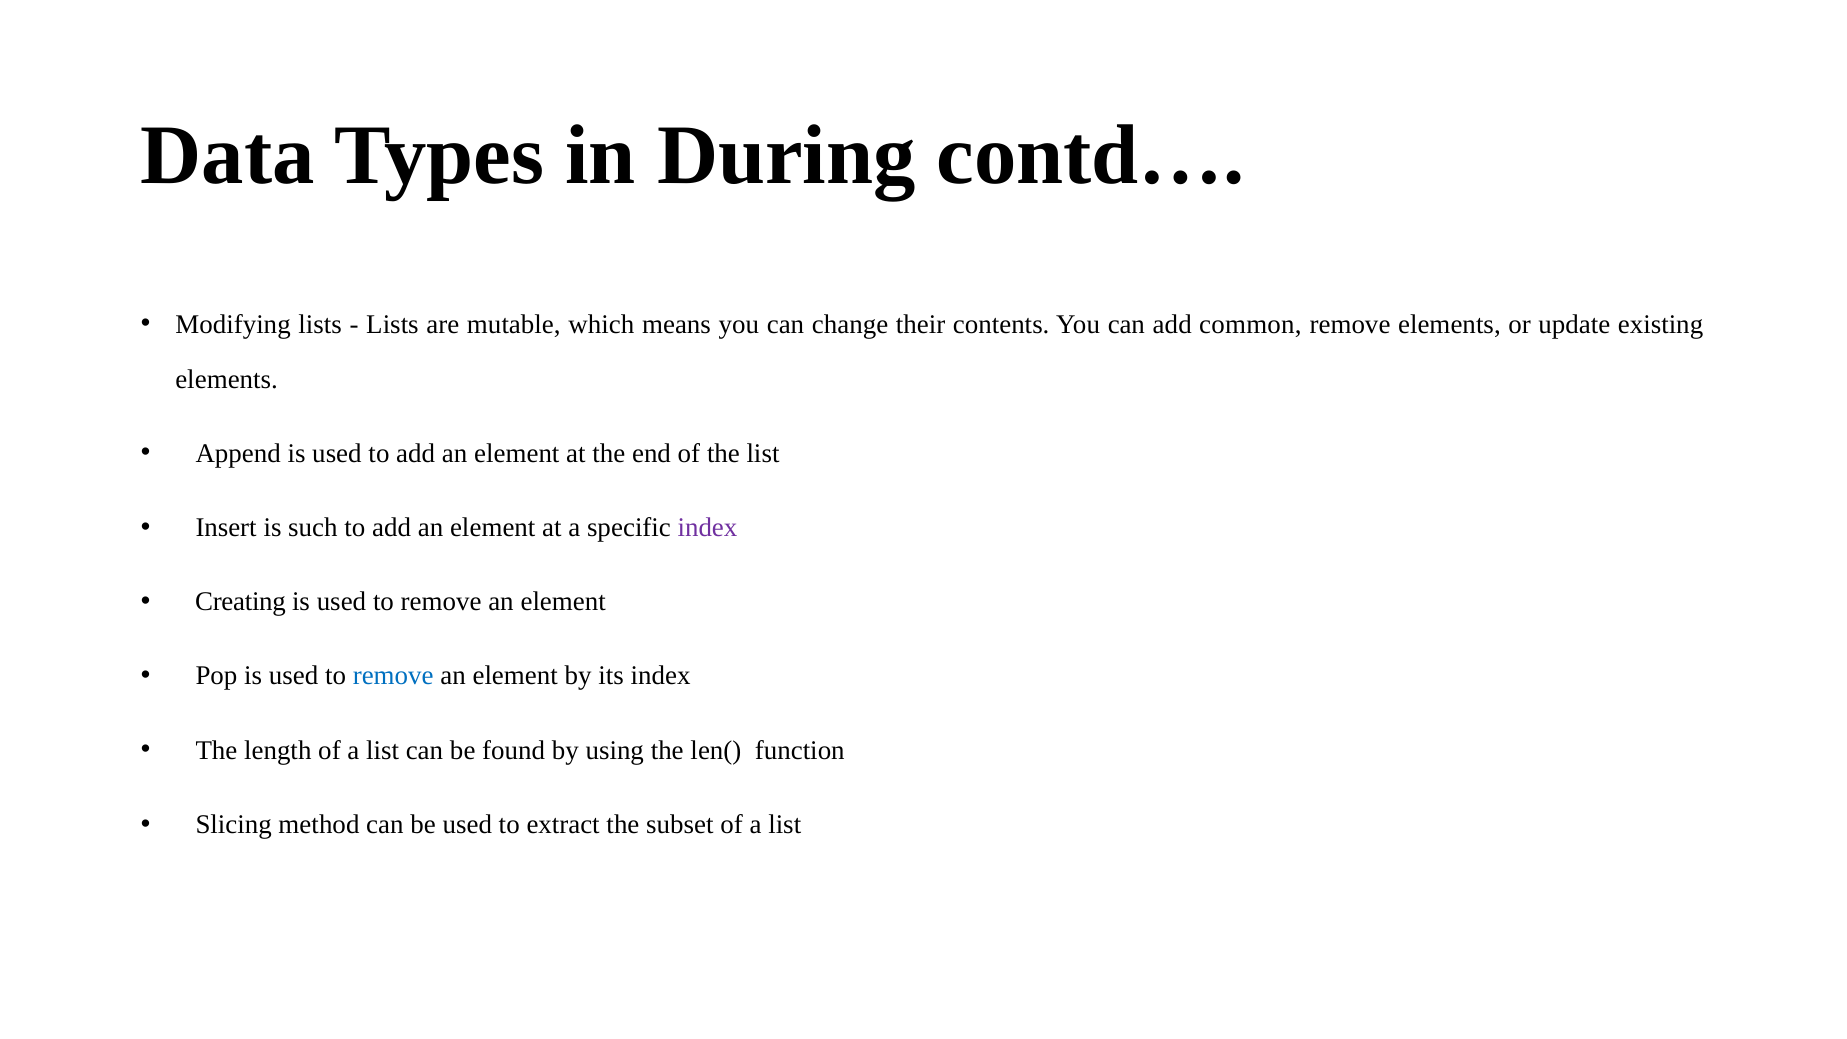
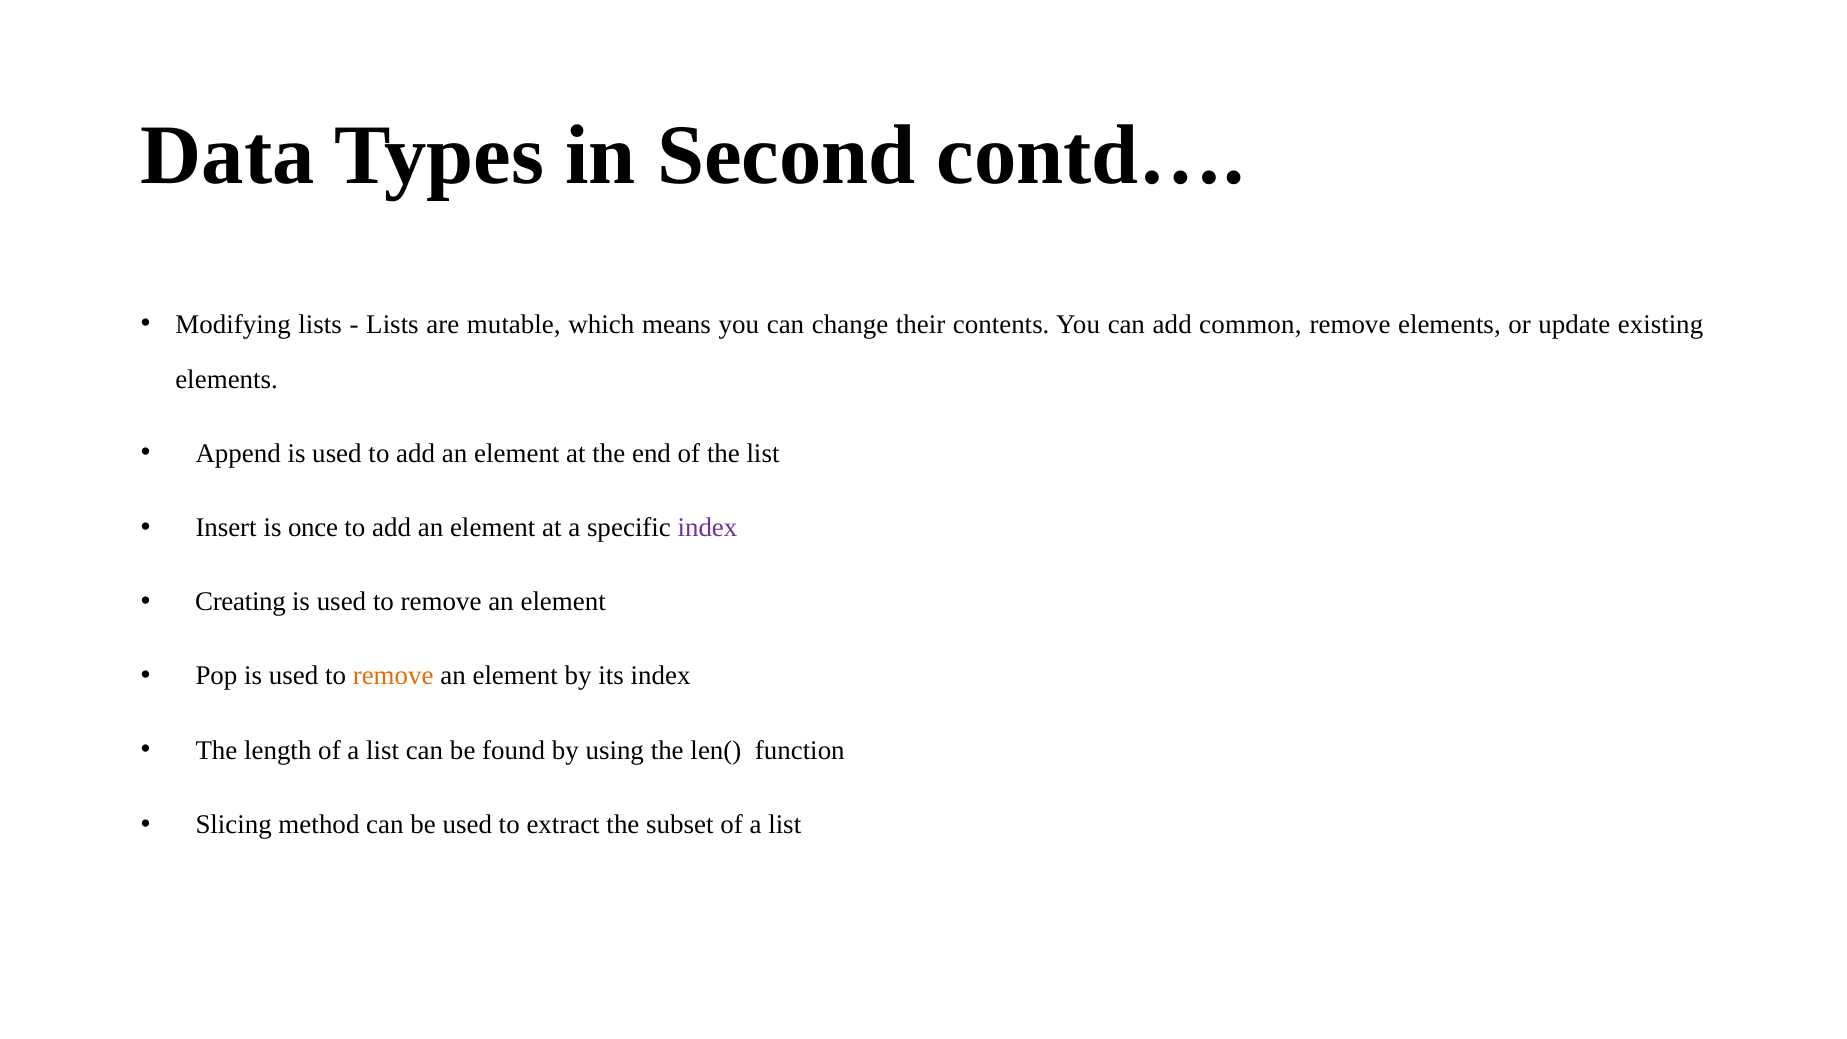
During: During -> Second
such: such -> once
remove at (393, 676) colour: blue -> orange
